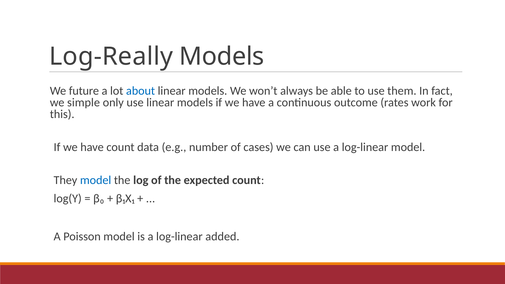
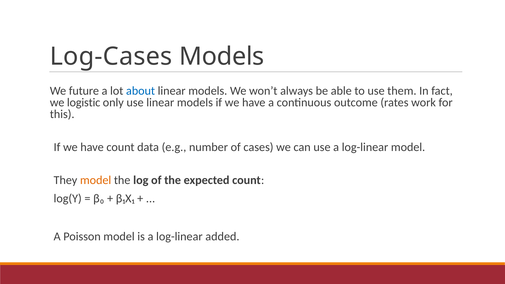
Log-Really: Log-Really -> Log-Cases
simple: simple -> logistic
model at (96, 180) colour: blue -> orange
